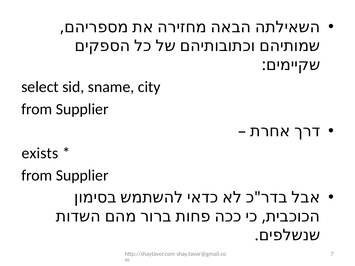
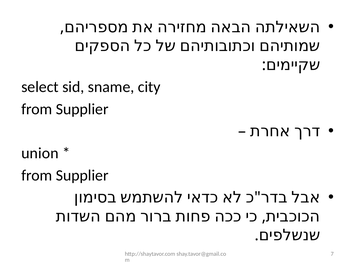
exists: exists -> union
